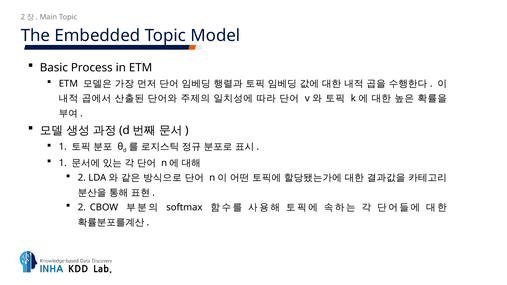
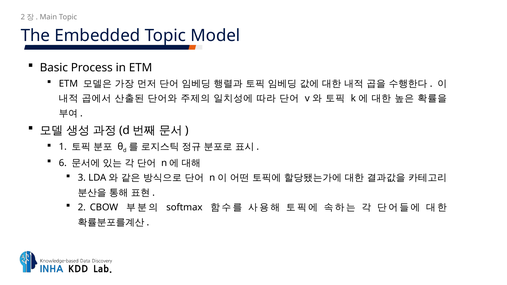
1 at (63, 163): 1 -> 6
2 at (82, 178): 2 -> 3
